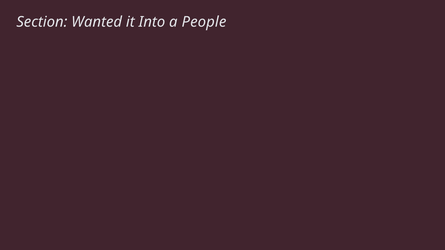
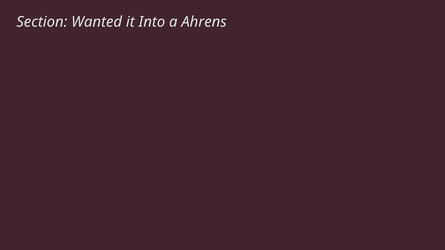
People: People -> Ahrens
